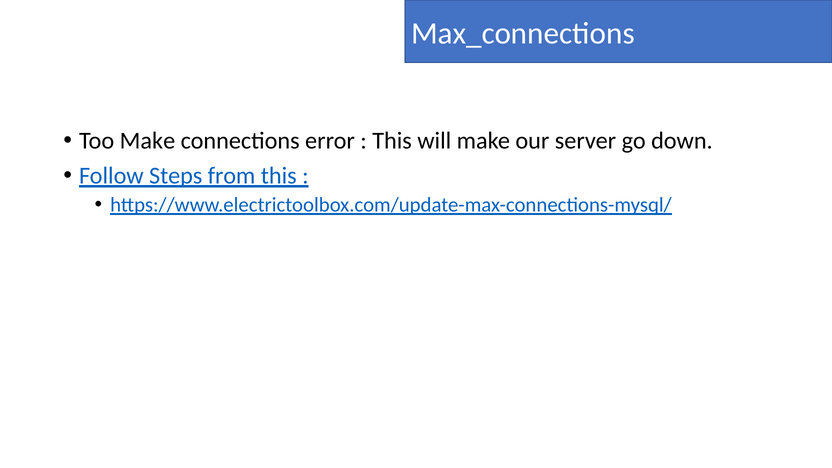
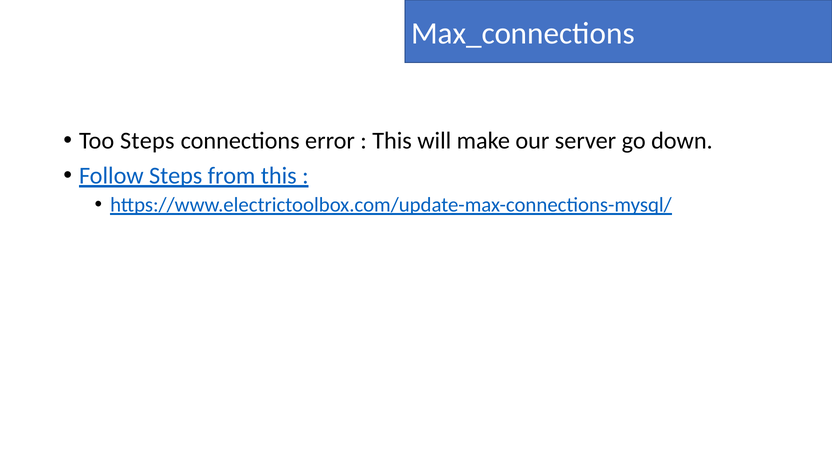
Too Make: Make -> Steps
